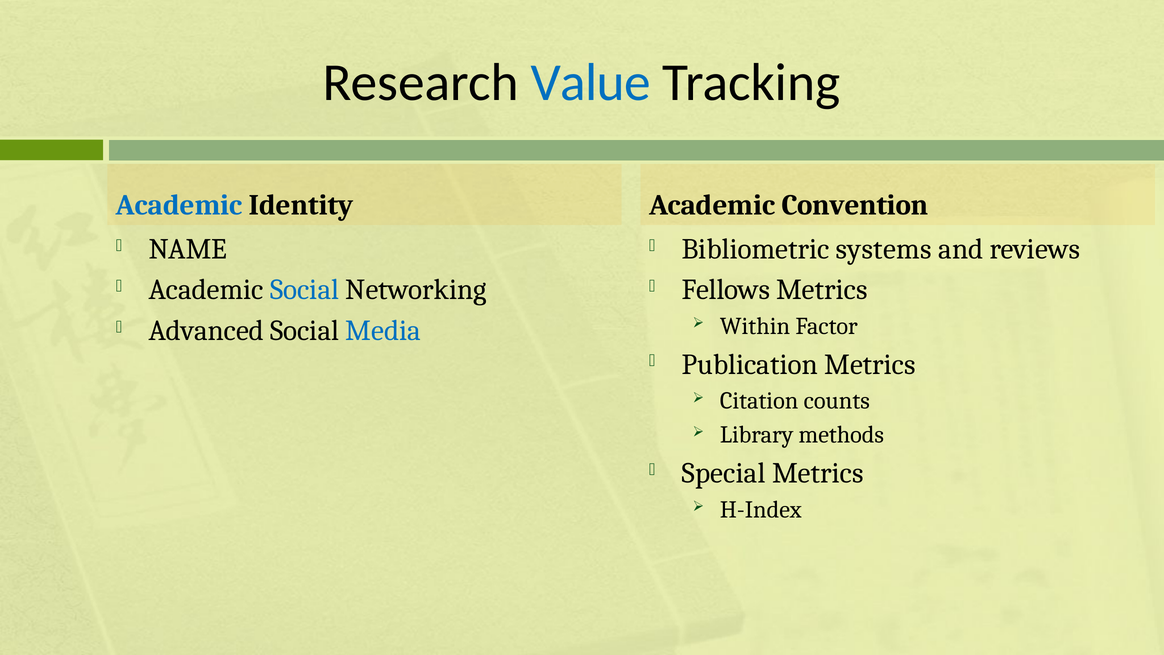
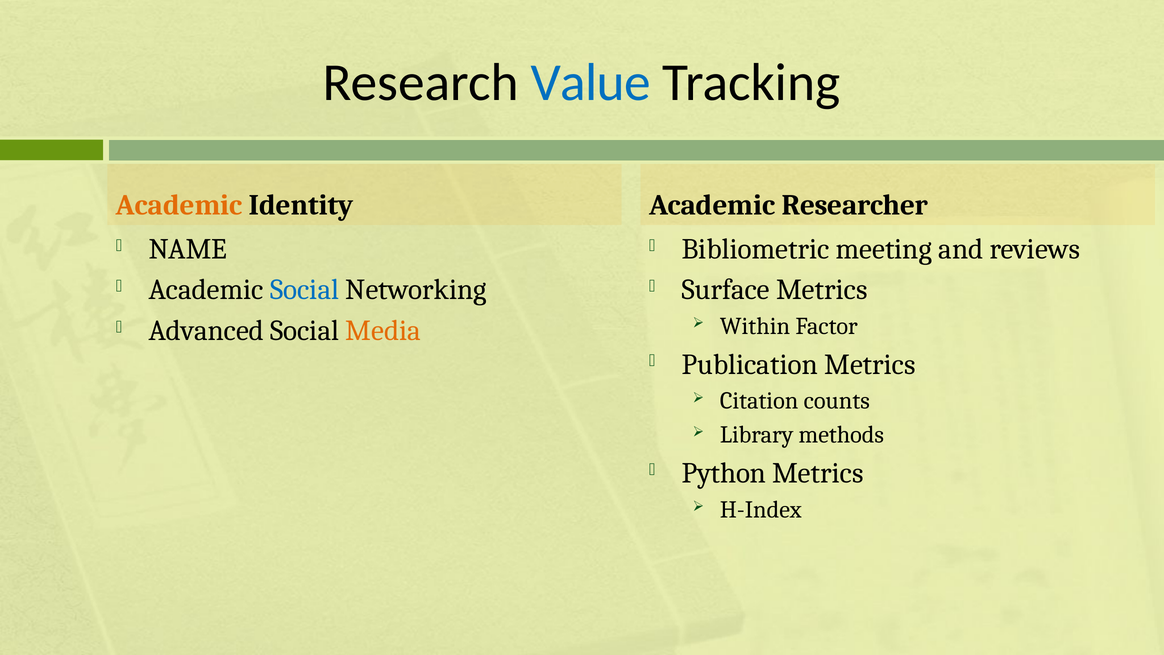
Academic at (179, 205) colour: blue -> orange
Convention: Convention -> Researcher
systems: systems -> meeting
Fellows: Fellows -> Surface
Media colour: blue -> orange
Special: Special -> Python
